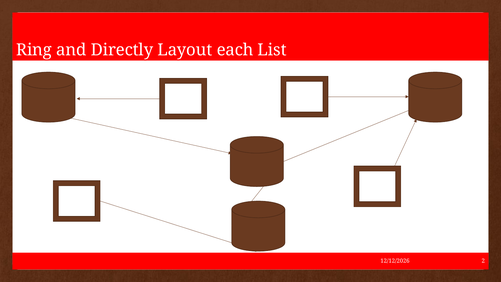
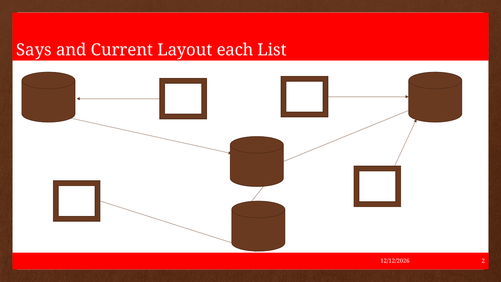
Ring: Ring -> Says
Directly: Directly -> Current
